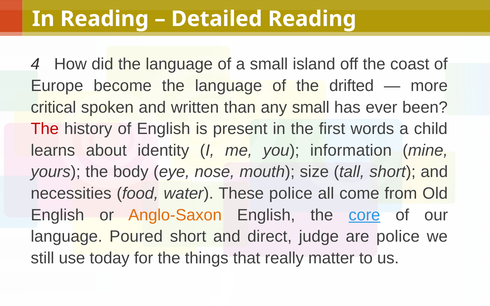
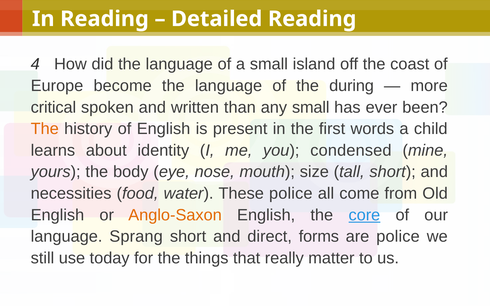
drifted: drifted -> during
The at (45, 129) colour: red -> orange
information: information -> condensed
Poured: Poured -> Sprang
judge: judge -> forms
